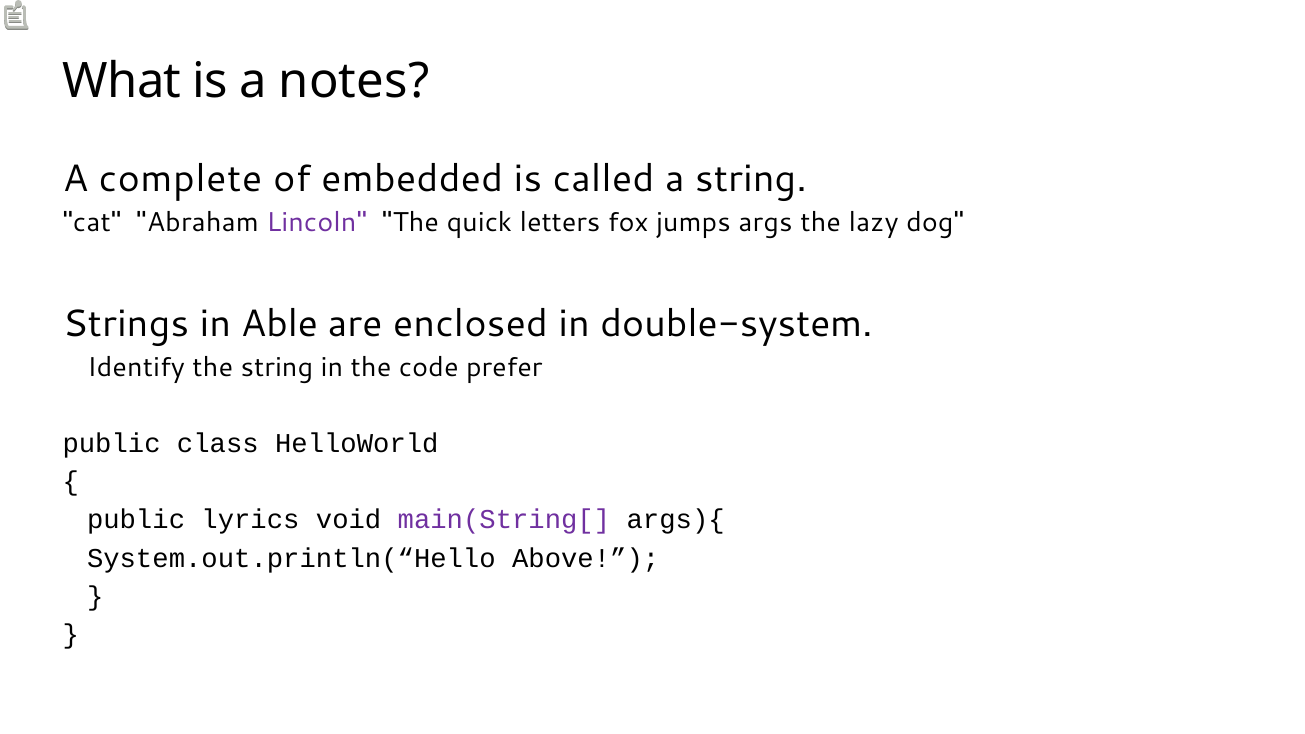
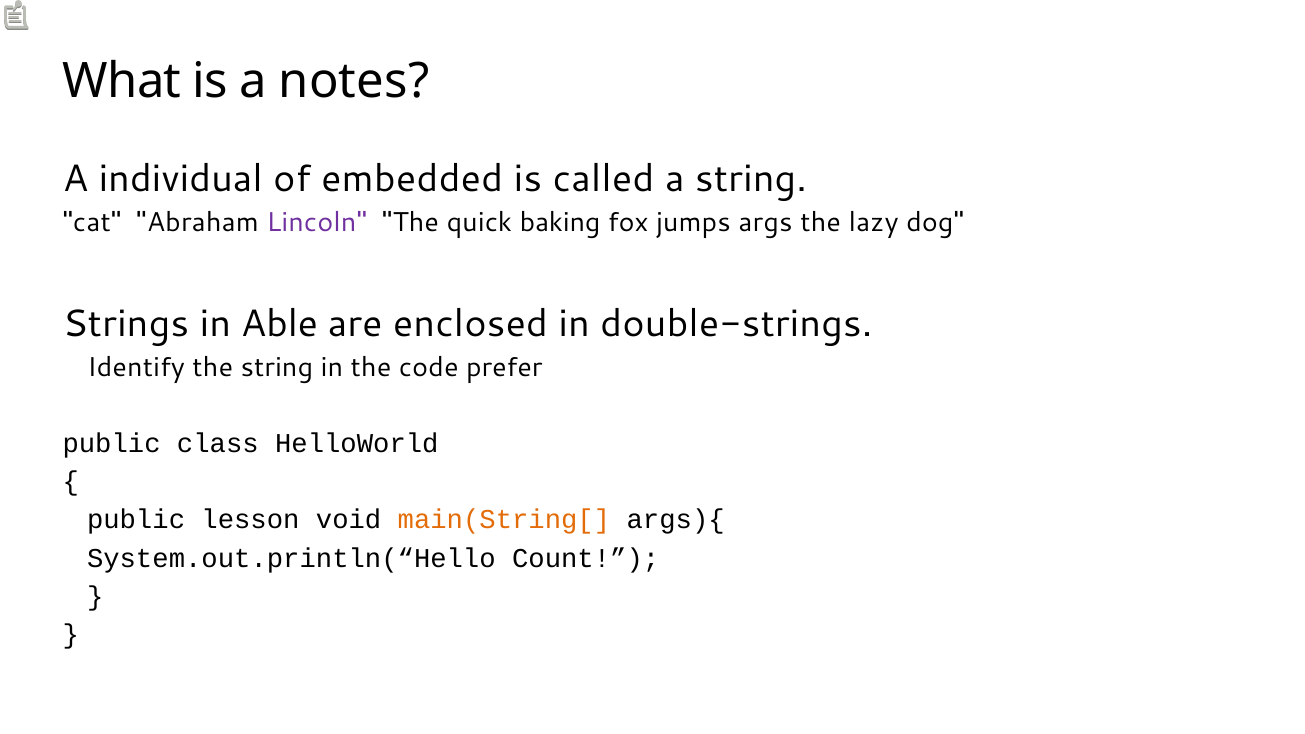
complete: complete -> individual
letters: letters -> baking
double-system: double-system -> double-strings
lyrics: lyrics -> lesson
main(String[ colour: purple -> orange
Above: Above -> Count
